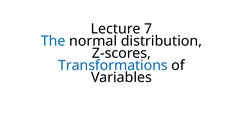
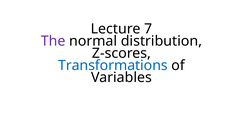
The colour: blue -> purple
